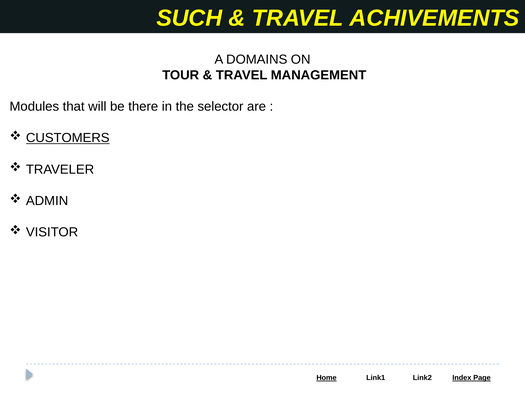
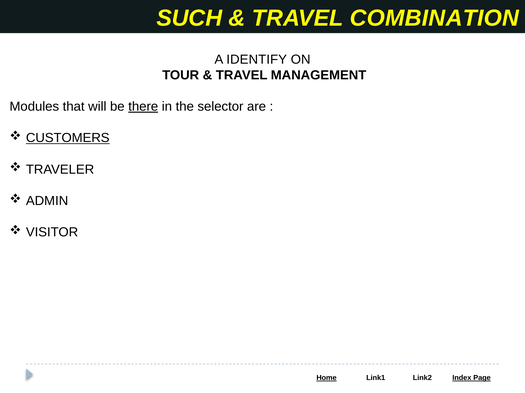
ACHIVEMENTS: ACHIVEMENTS -> COMBINATION
DOMAINS: DOMAINS -> IDENTIFY
there underline: none -> present
